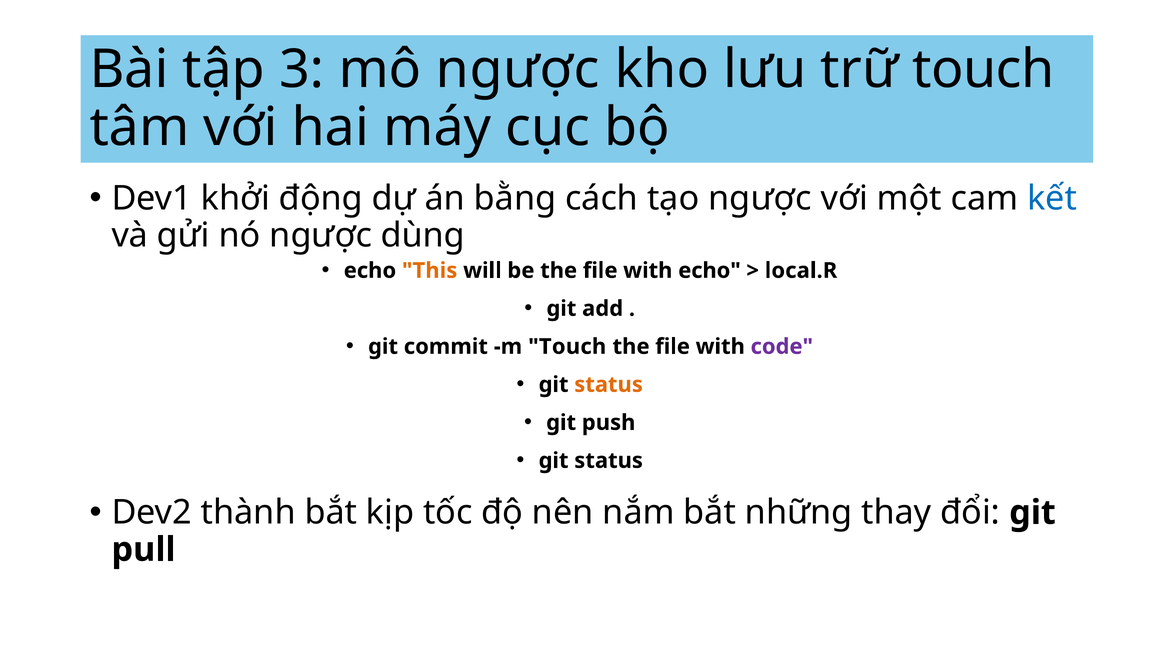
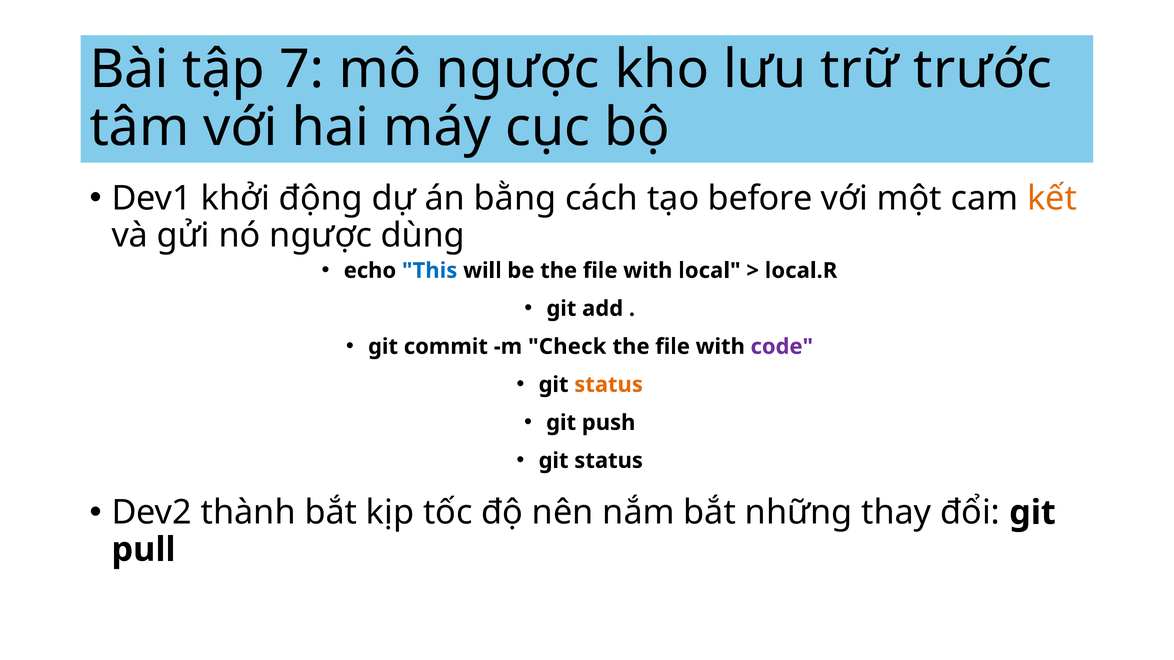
3: 3 -> 7
trữ touch: touch -> trước
tạo ngược: ngược -> before
kết colour: blue -> orange
This colour: orange -> blue
with echo: echo -> local
m Touch: Touch -> Check
